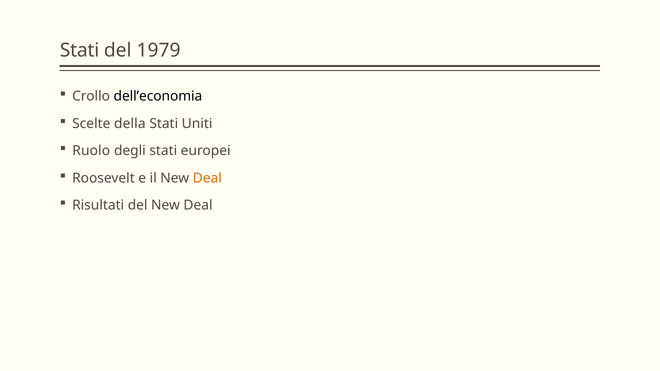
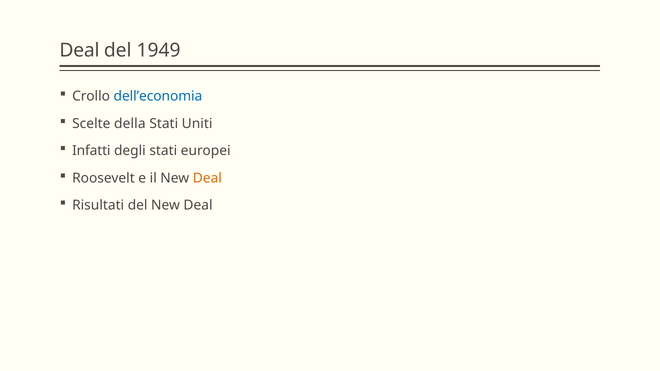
Stati at (80, 51): Stati -> Deal
1979: 1979 -> 1949
dell’economia colour: black -> blue
Ruolo: Ruolo -> Infatti
